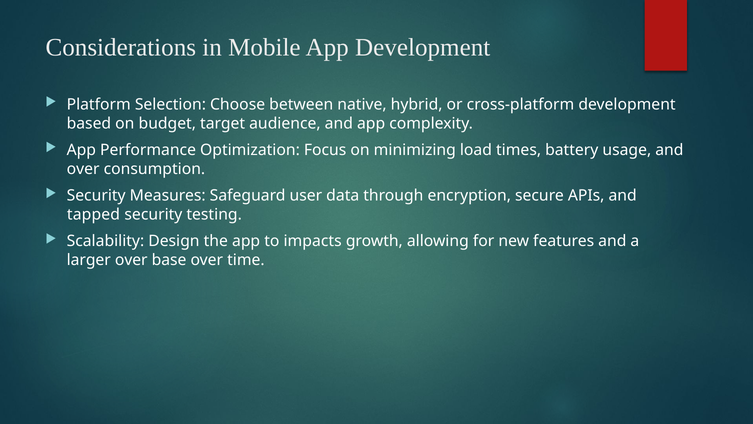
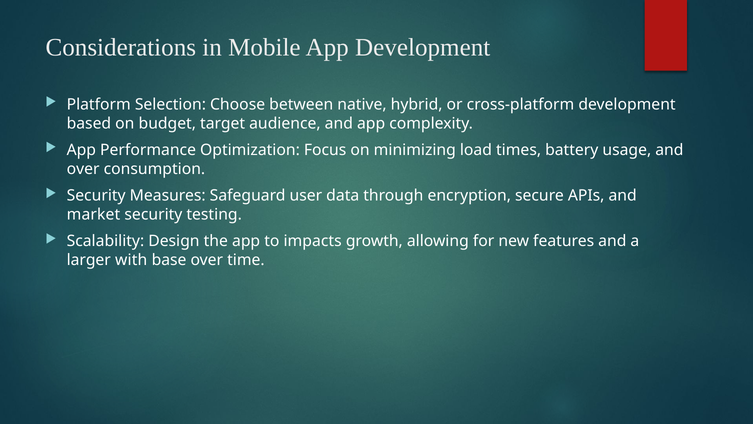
tapped: tapped -> market
larger over: over -> with
